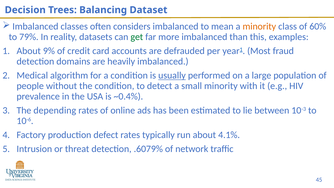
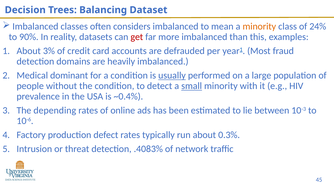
60%: 60% -> 24%
79%: 79% -> 90%
get colour: green -> red
9%: 9% -> 3%
algorithm: algorithm -> dominant
small underline: none -> present
4.1%: 4.1% -> 0.3%
.6079%: .6079% -> .4083%
